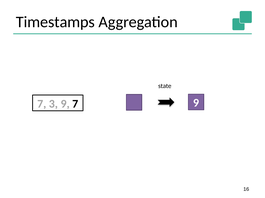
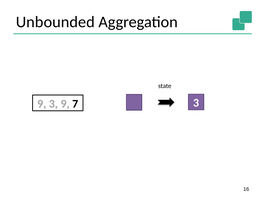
Timestamps: Timestamps -> Unbounded
7 at (42, 104): 7 -> 9
7 9: 9 -> 3
